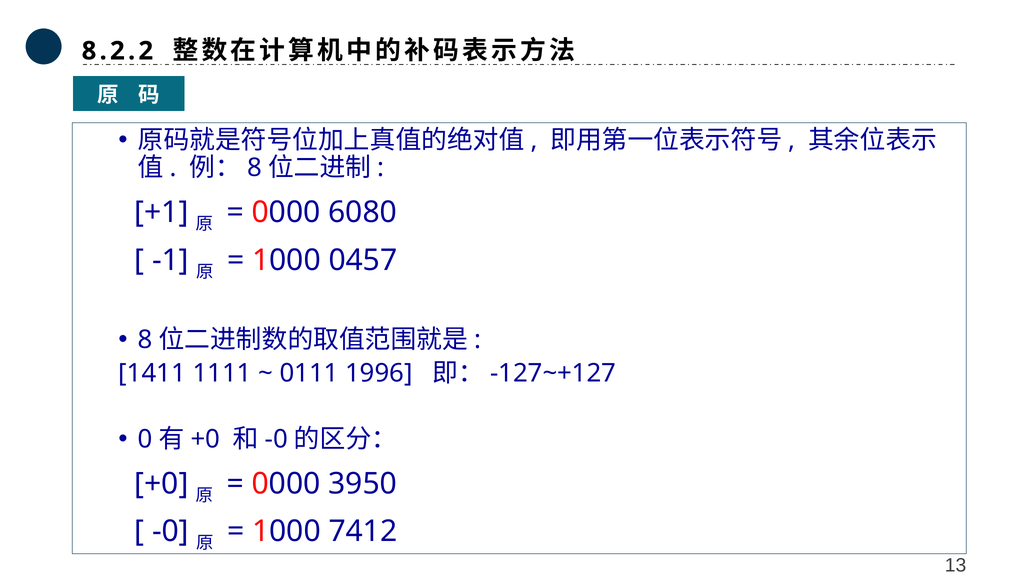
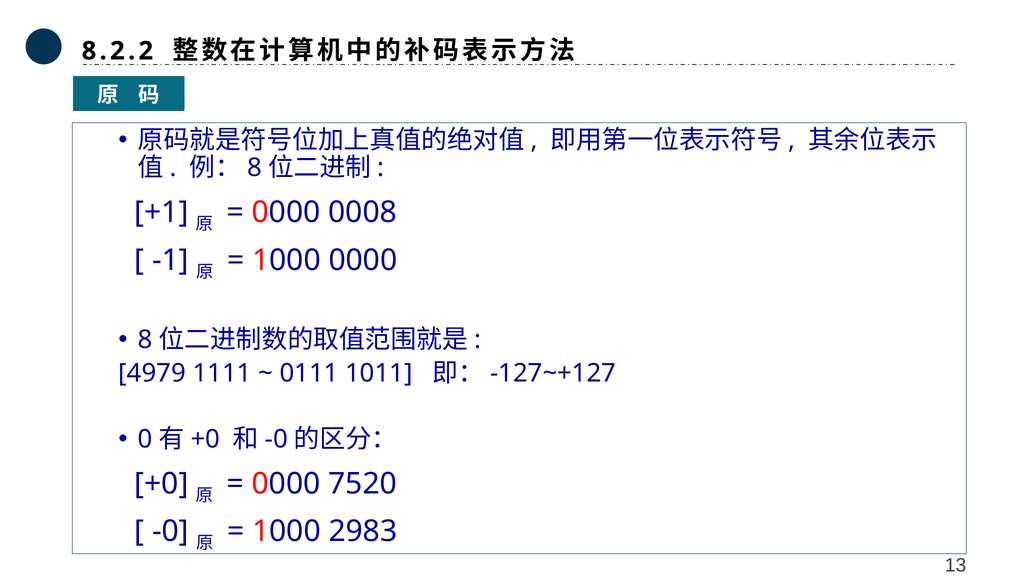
6080: 6080 -> 0008
1000 0457: 0457 -> 0000
1411: 1411 -> 4979
1996: 1996 -> 1011
3950: 3950 -> 7520
7412: 7412 -> 2983
